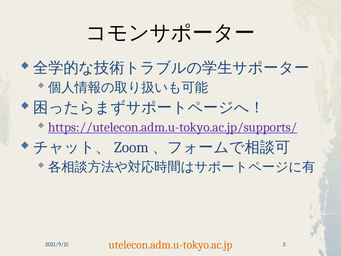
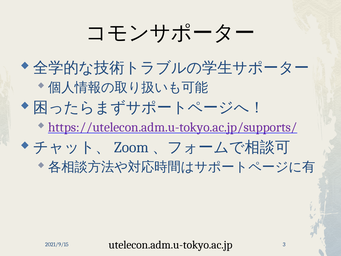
utelecon.adm.u-tokyo.ac.jp colour: orange -> black
